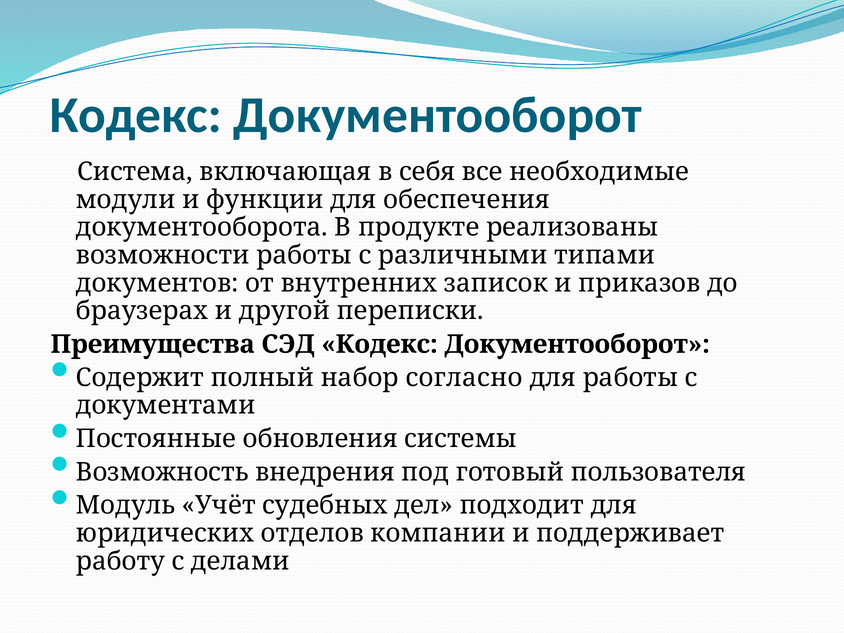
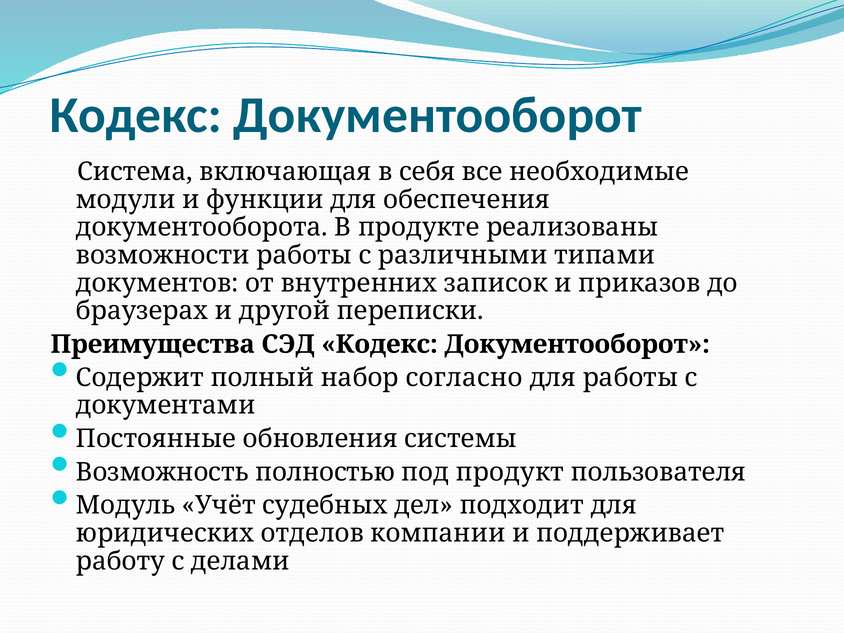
внедрения: внедрения -> полностью
готовый: готовый -> продукт
